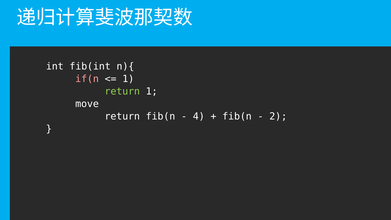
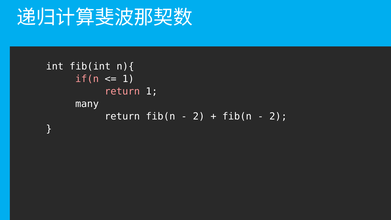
return at (122, 91) colour: light green -> pink
move: move -> many
4 at (199, 116): 4 -> 2
